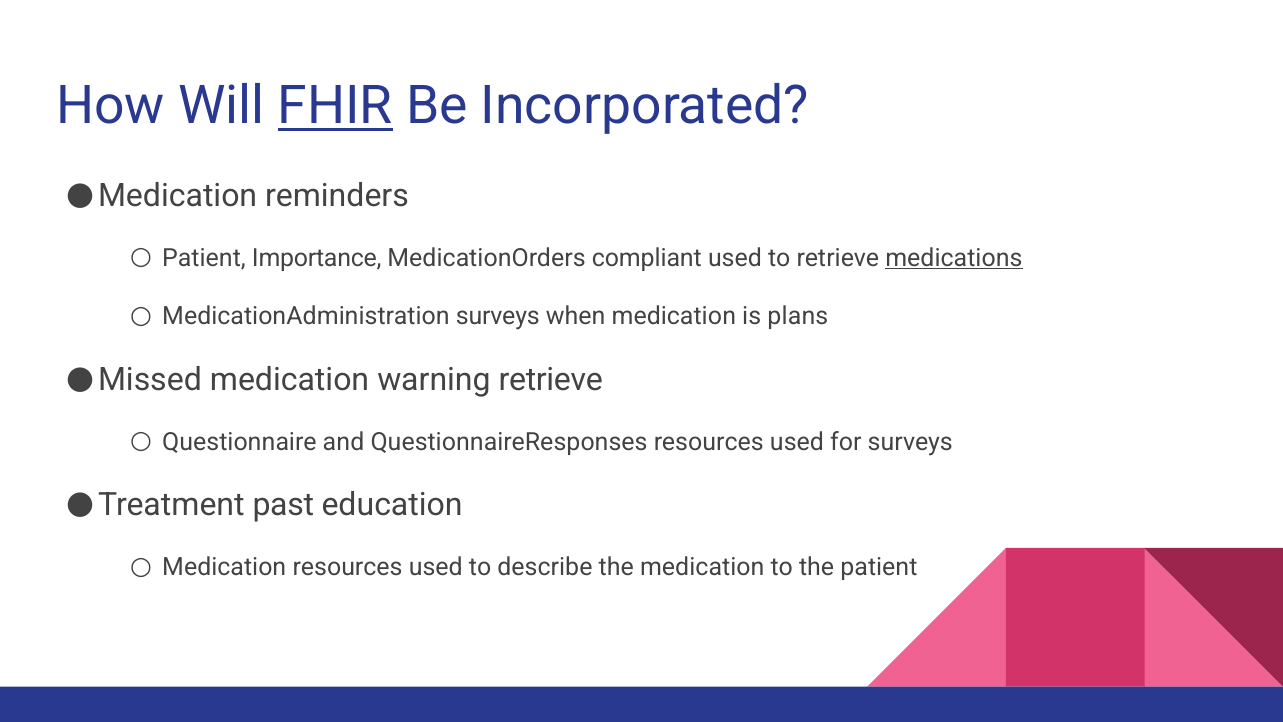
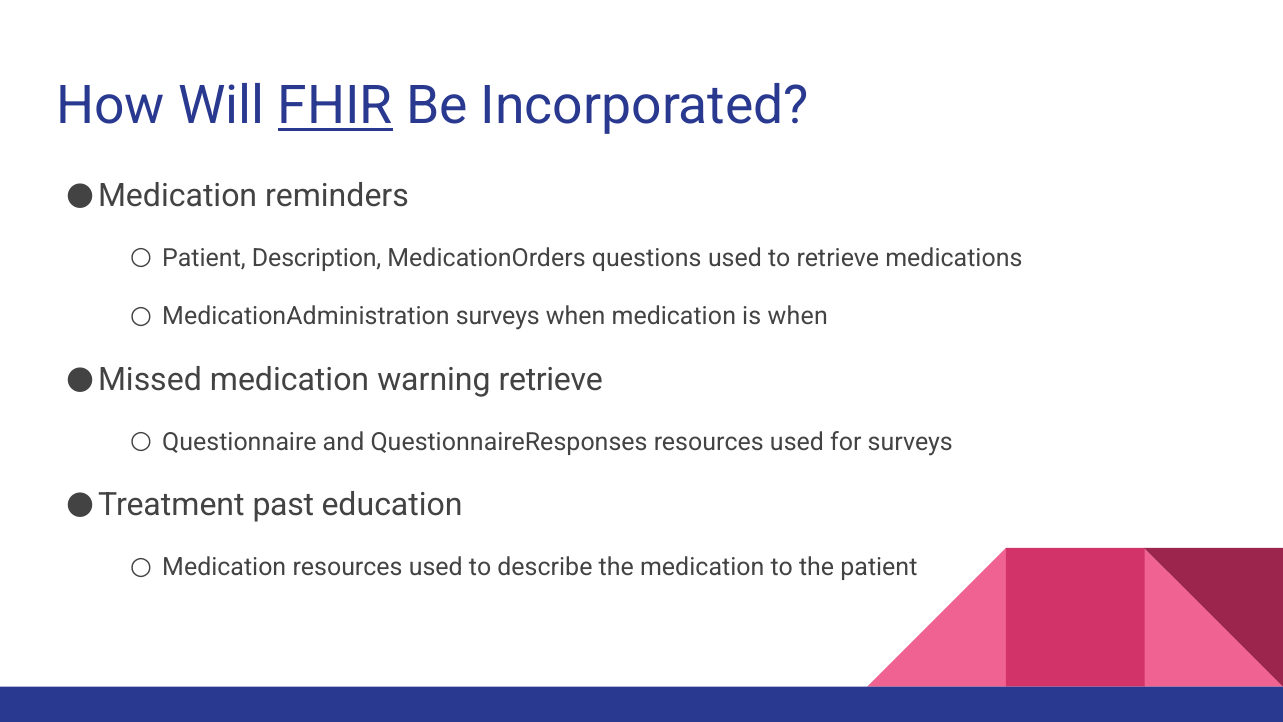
Importance: Importance -> Description
compliant: compliant -> questions
medications underline: present -> none
is plans: plans -> when
